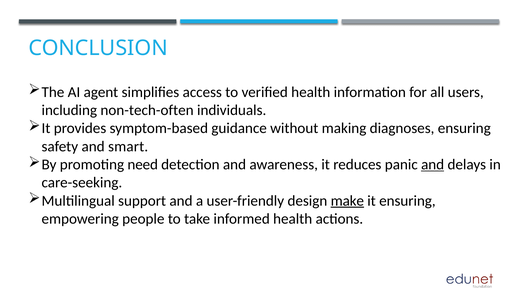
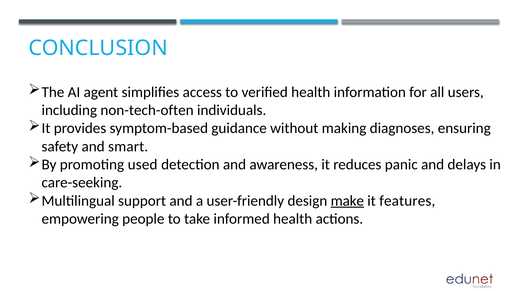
need: need -> used
and at (433, 165) underline: present -> none
it ensuring: ensuring -> features
